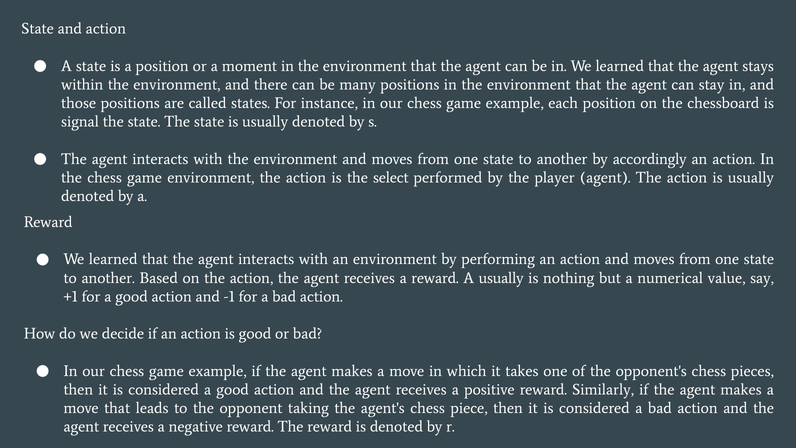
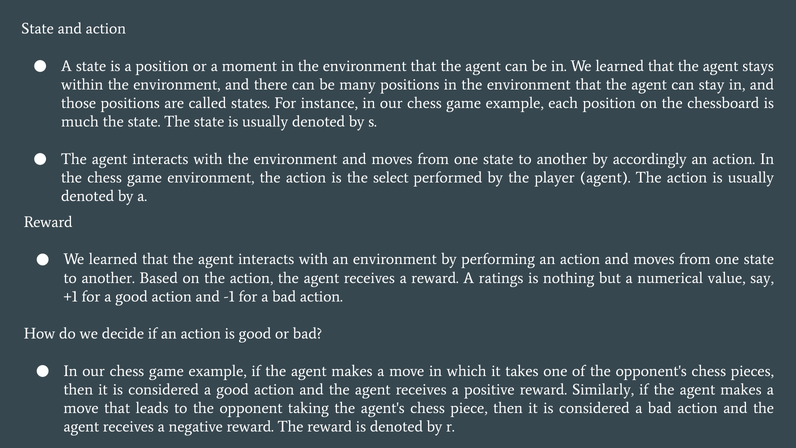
signal: signal -> much
A usually: usually -> ratings
